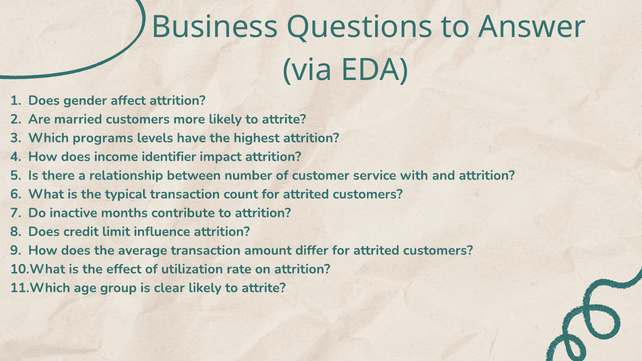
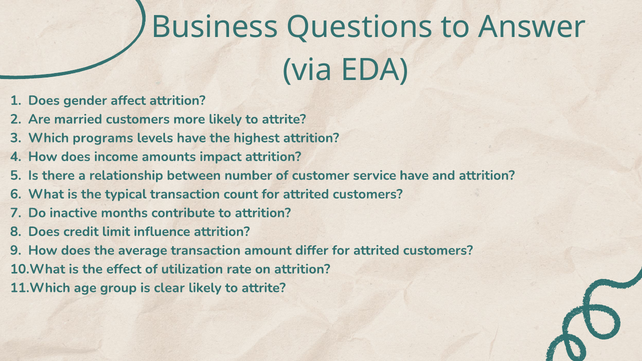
identifier: identifier -> amounts
service with: with -> have
